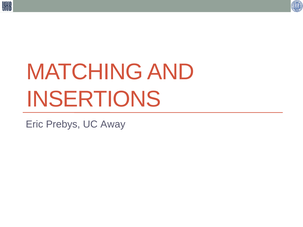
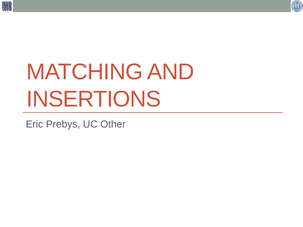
Away: Away -> Other
